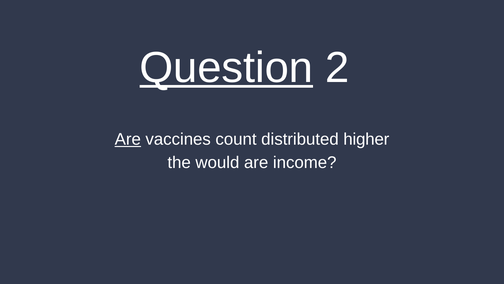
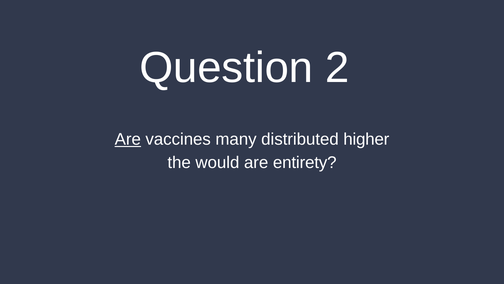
Question underline: present -> none
count: count -> many
income: income -> entirety
